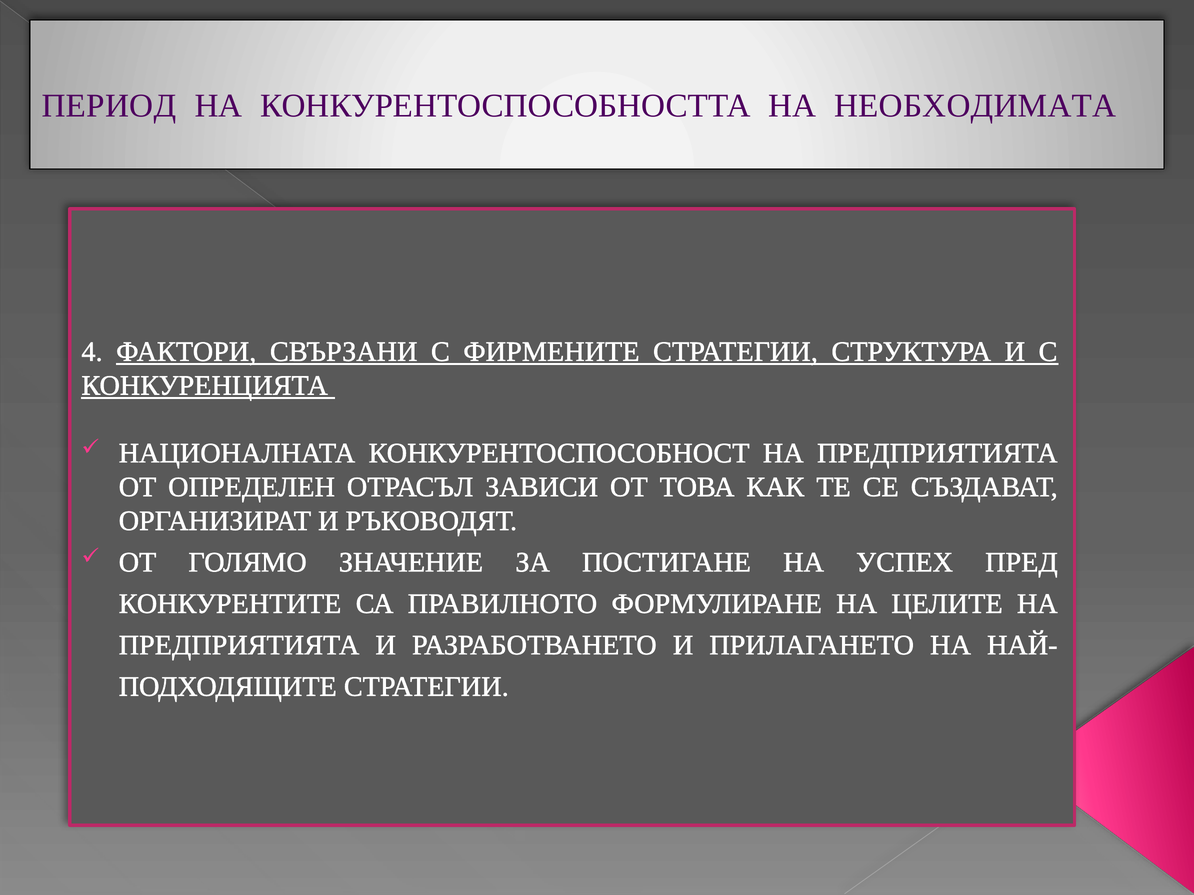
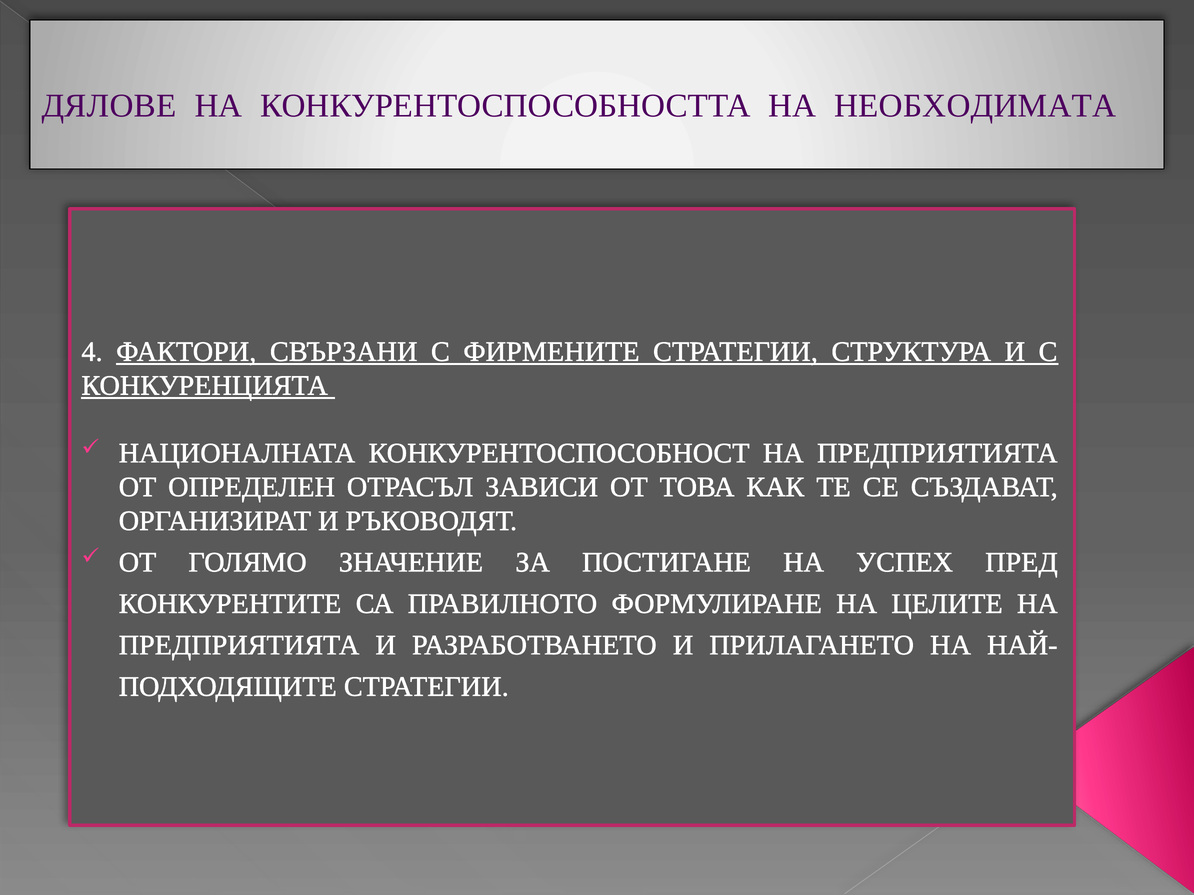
ПЕРИОД: ПЕРИОД -> ДЯЛОВЕ
